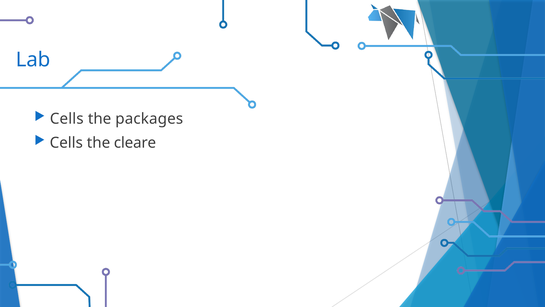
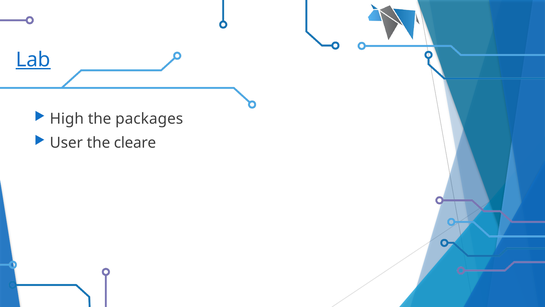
Lab underline: none -> present
Cells at (67, 119): Cells -> High
Cells at (66, 143): Cells -> User
